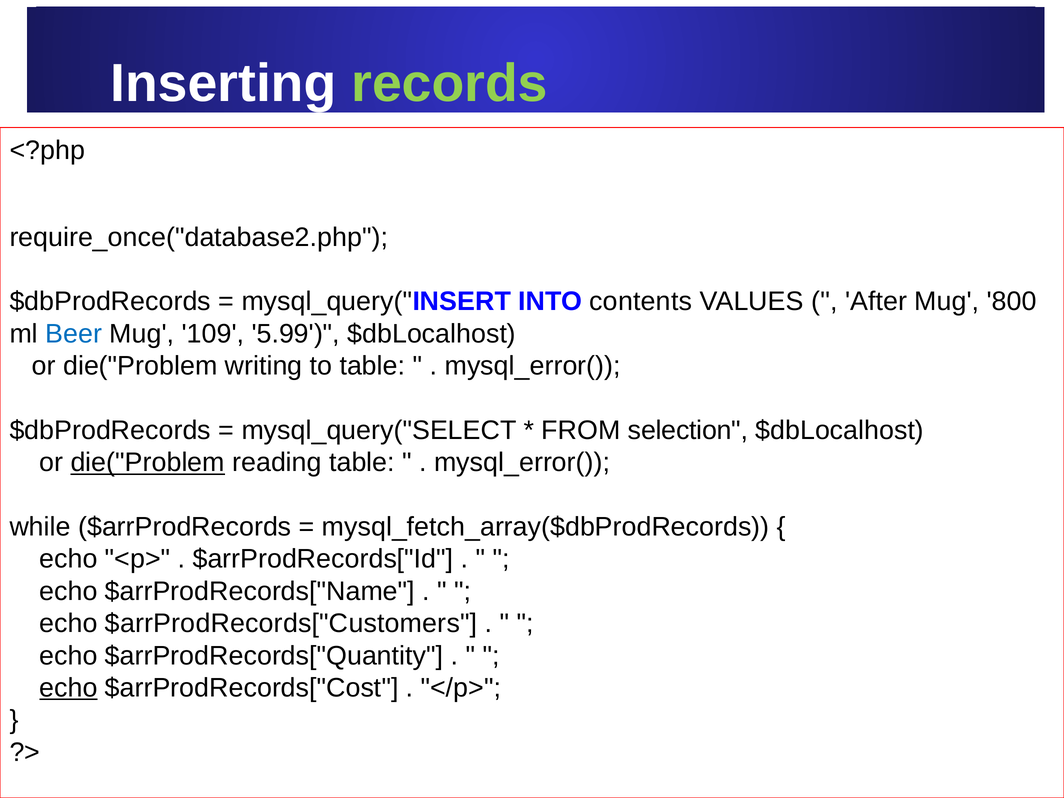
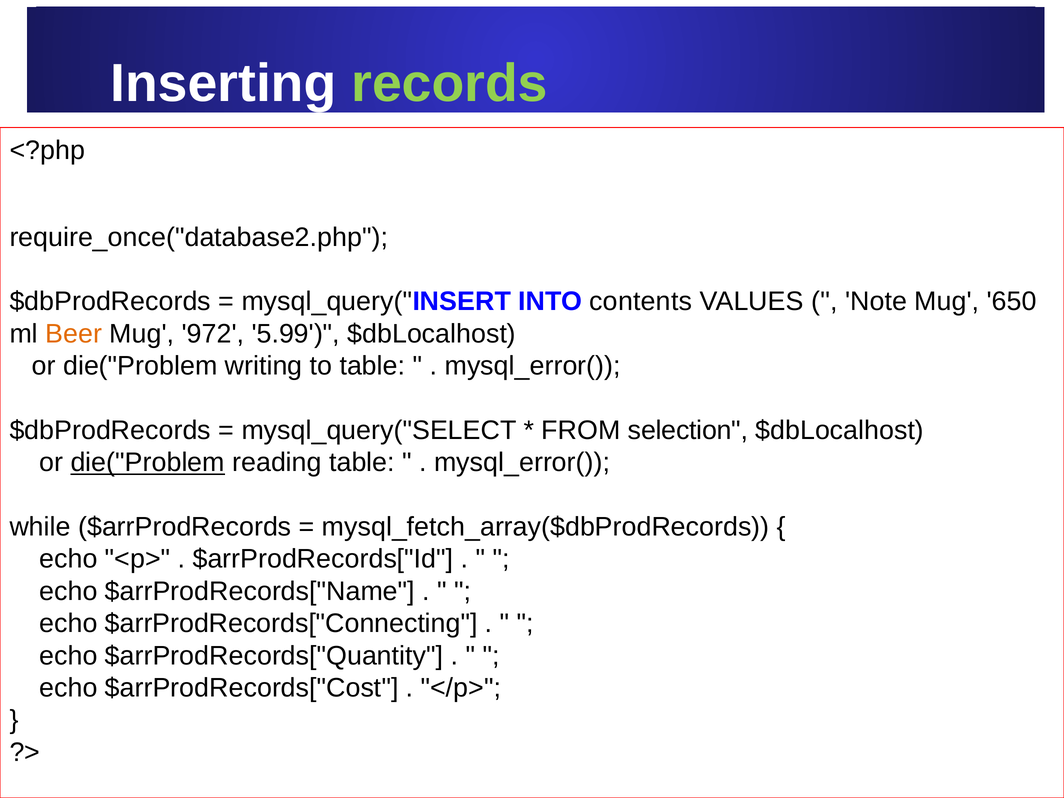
After: After -> Note
800: 800 -> 650
Beer colour: blue -> orange
109: 109 -> 972
$arrProdRecords["Customers: $arrProdRecords["Customers -> $arrProdRecords["Connecting
echo at (68, 688) underline: present -> none
